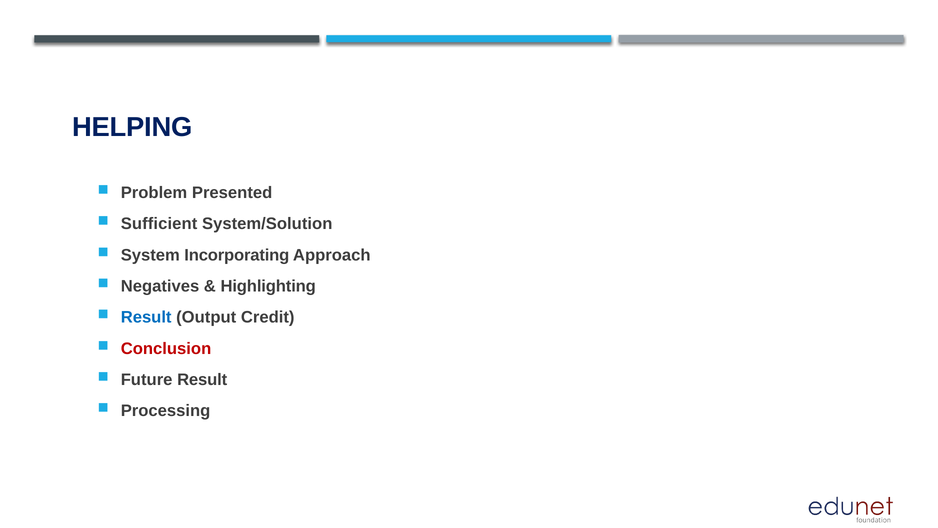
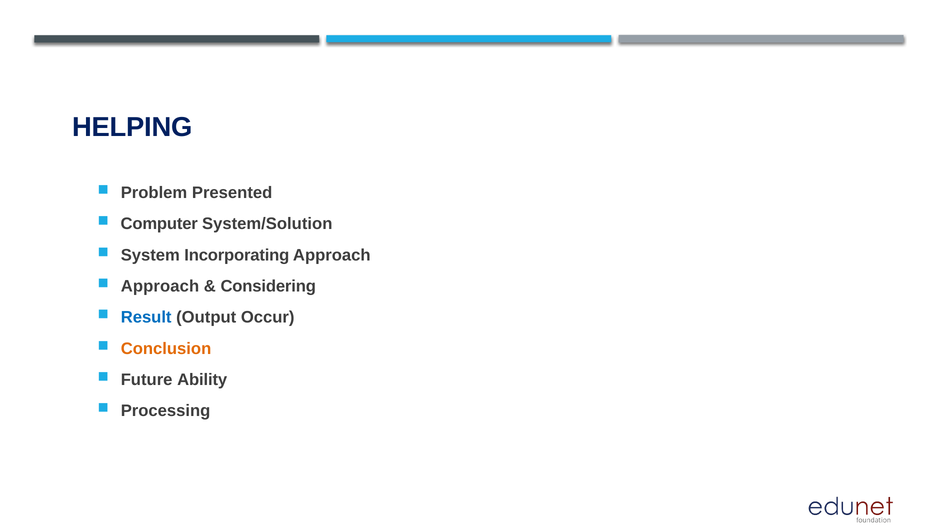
Sufficient: Sufficient -> Computer
Negatives at (160, 286): Negatives -> Approach
Highlighting: Highlighting -> Considering
Credit: Credit -> Occur
Conclusion colour: red -> orange
Future Result: Result -> Ability
